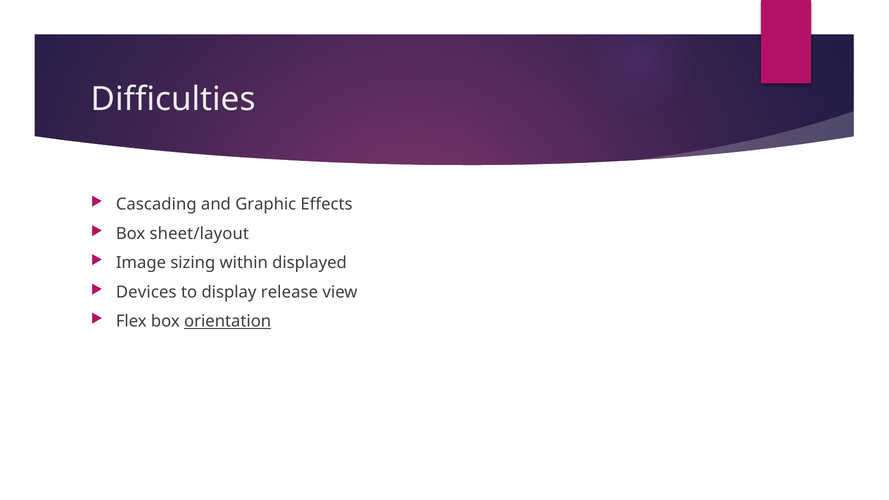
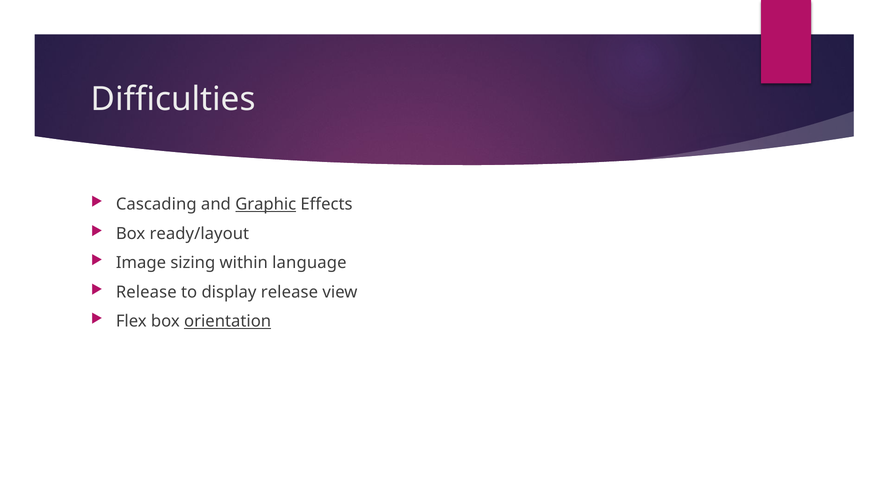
Graphic underline: none -> present
sheet/layout: sheet/layout -> ready/layout
displayed: displayed -> language
Devices at (146, 292): Devices -> Release
